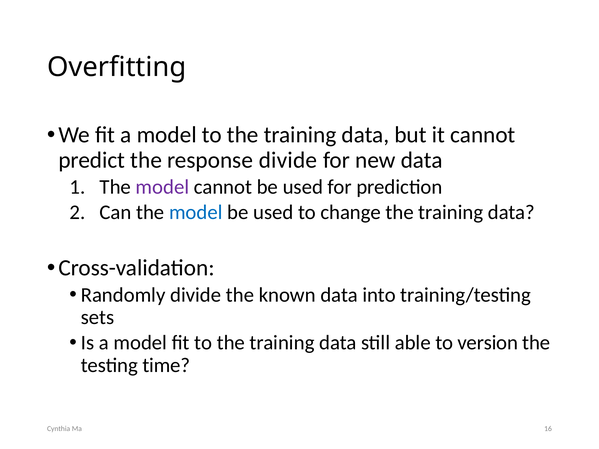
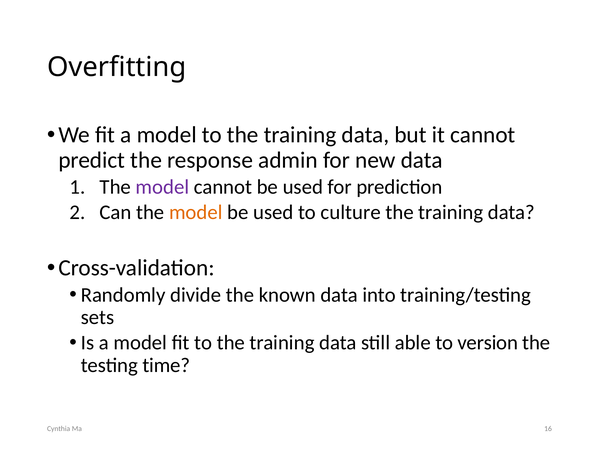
response divide: divide -> admin
model at (196, 213) colour: blue -> orange
change: change -> culture
